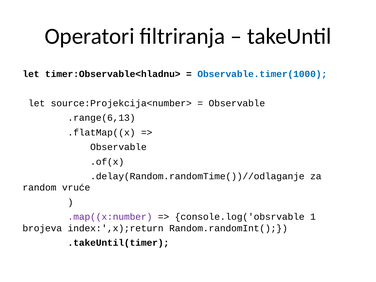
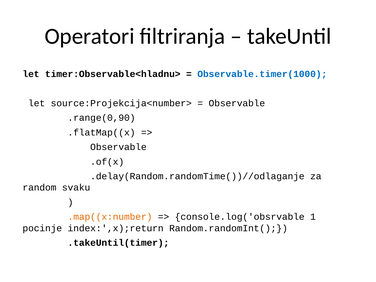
.range(6,13: .range(6,13 -> .range(0,90
vruće: vruće -> svaku
.map((x:number colour: purple -> orange
brojeva: brojeva -> pocinje
